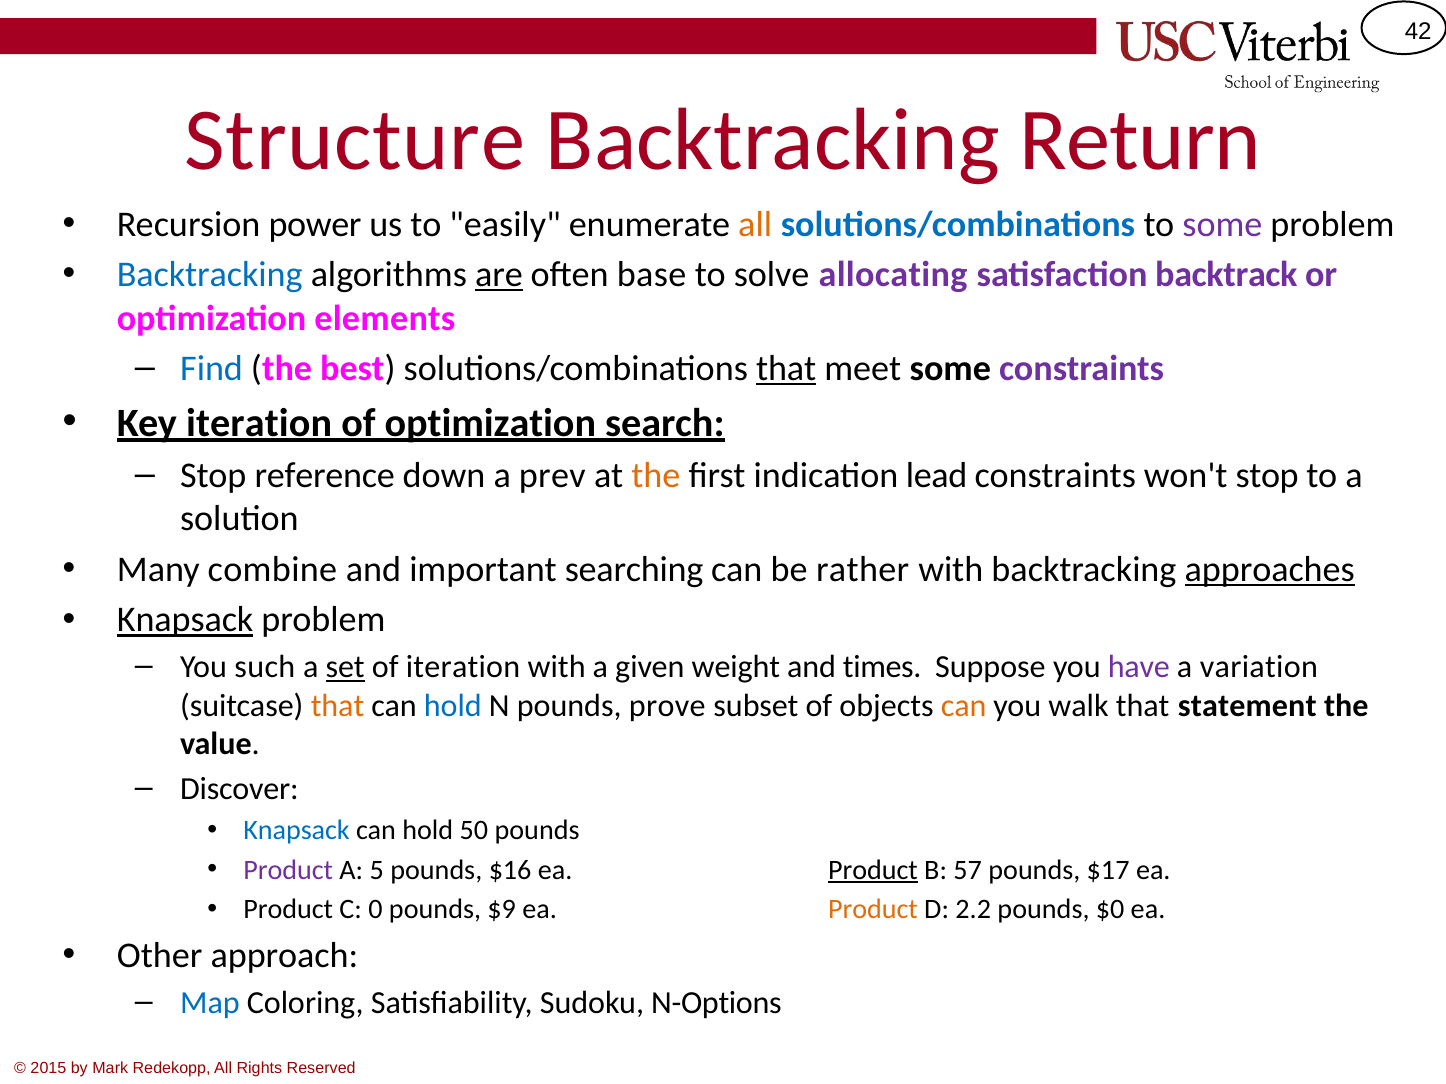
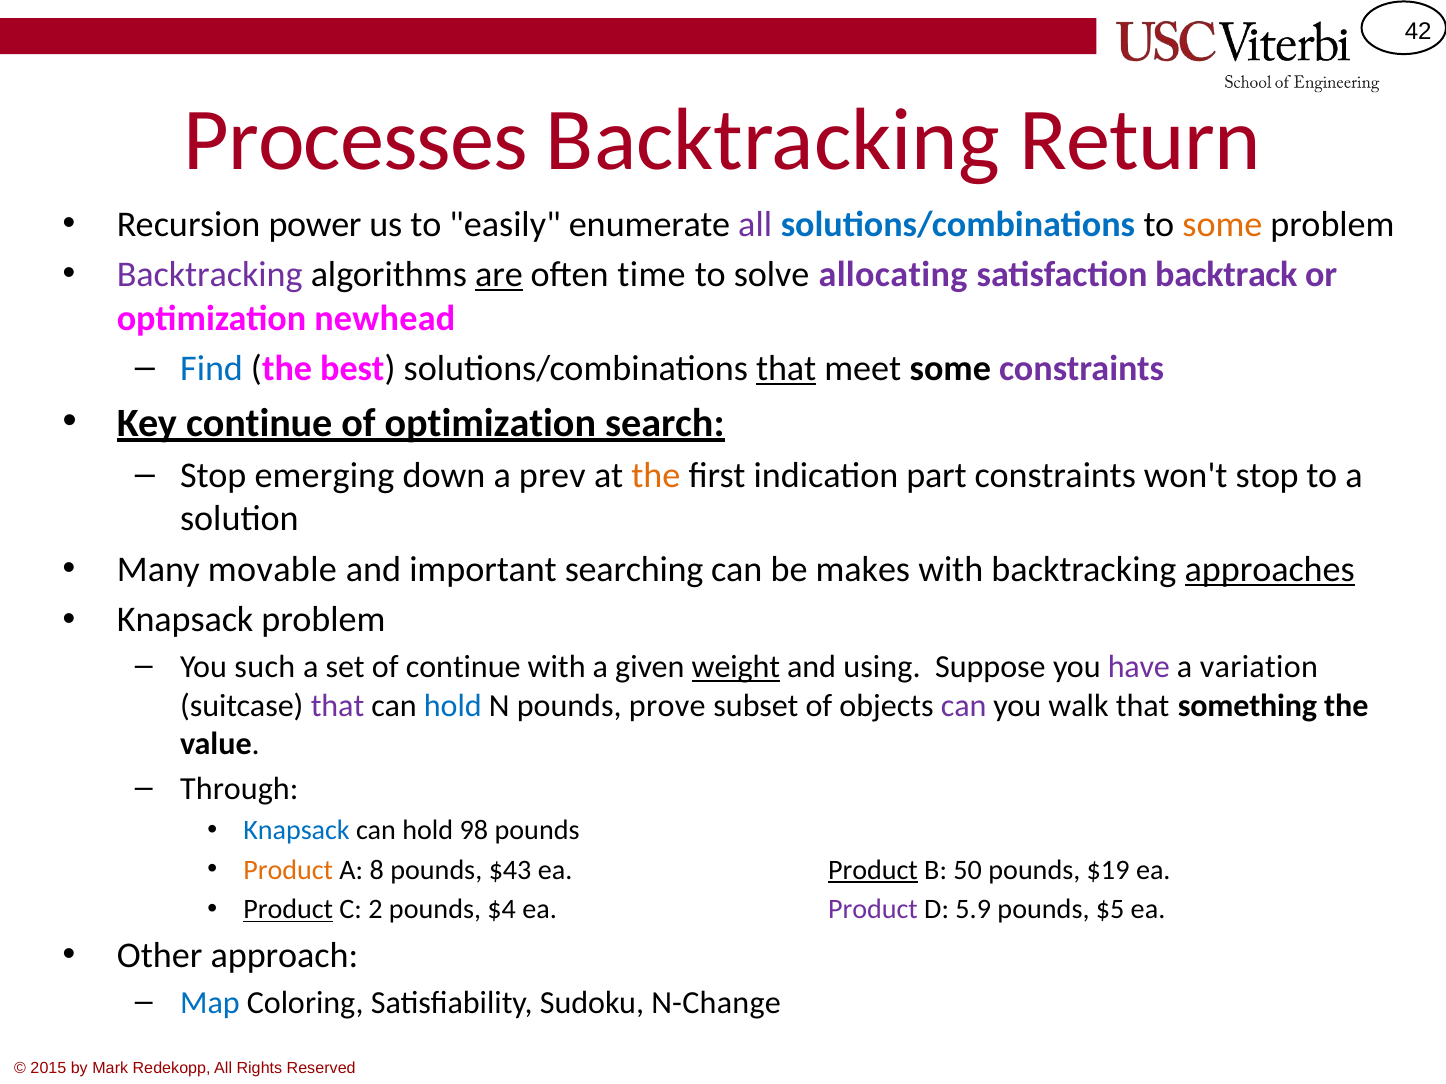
Structure: Structure -> Processes
all at (755, 224) colour: orange -> purple
some at (1222, 224) colour: purple -> orange
Backtracking at (210, 275) colour: blue -> purple
base: base -> time
elements: elements -> newhead
Key iteration: iteration -> continue
reference: reference -> emerging
lead: lead -> part
combine: combine -> movable
rather: rather -> makes
Knapsack at (185, 620) underline: present -> none
set underline: present -> none
of iteration: iteration -> continue
weight underline: none -> present
times: times -> using
that at (338, 706) colour: orange -> purple
can at (964, 706) colour: orange -> purple
statement: statement -> something
Discover: Discover -> Through
50: 50 -> 98
Product at (288, 870) colour: purple -> orange
5: 5 -> 8
$16: $16 -> $43
57: 57 -> 50
$17: $17 -> $19
Product at (288, 910) underline: none -> present
0: 0 -> 2
$9: $9 -> $4
Product at (873, 910) colour: orange -> purple
2.2: 2.2 -> 5.9
$0: $0 -> $5
N-Options: N-Options -> N-Change
